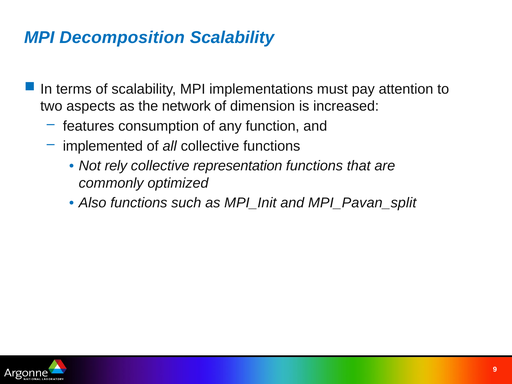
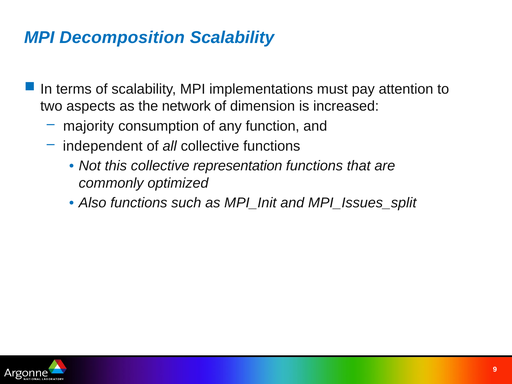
features: features -> majority
implemented: implemented -> independent
rely: rely -> this
MPI_Pavan_split: MPI_Pavan_split -> MPI_Issues_split
